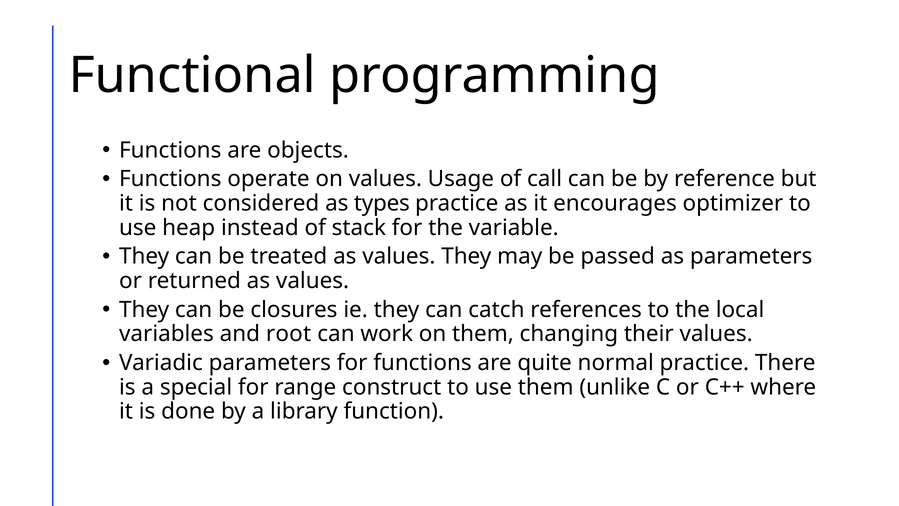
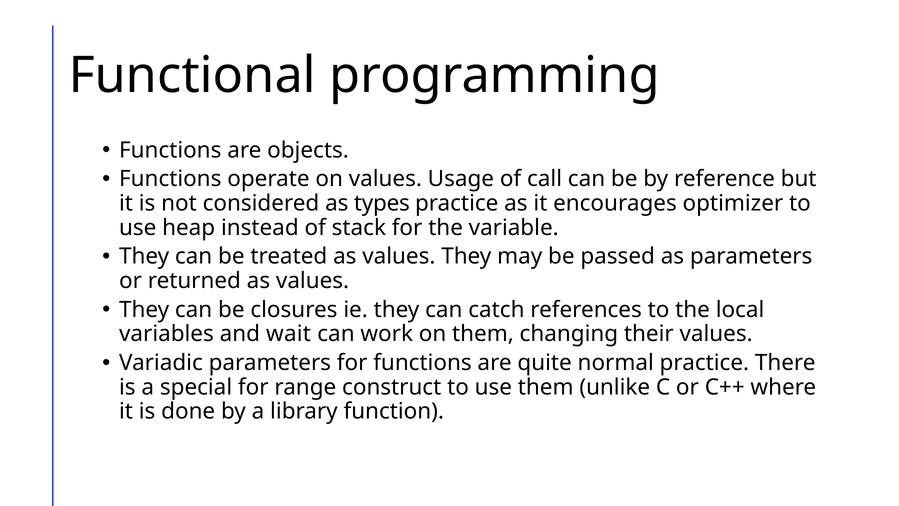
root: root -> wait
